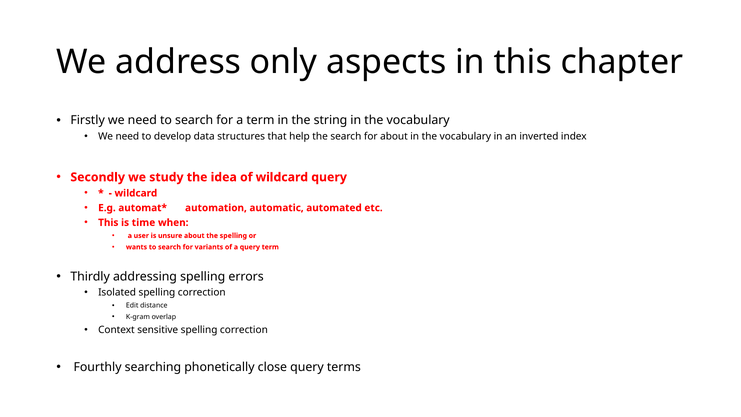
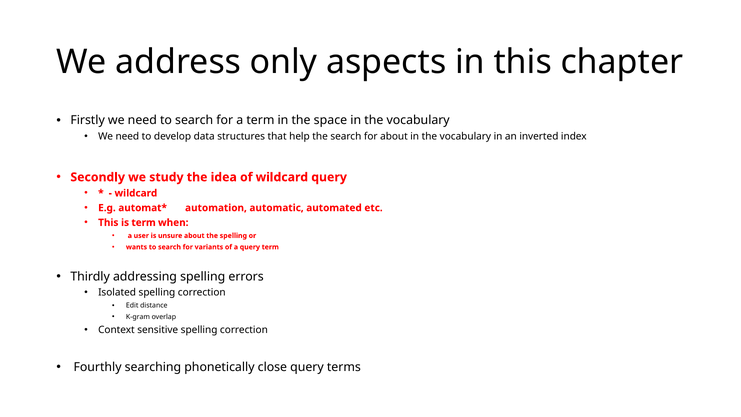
string: string -> space
is time: time -> term
